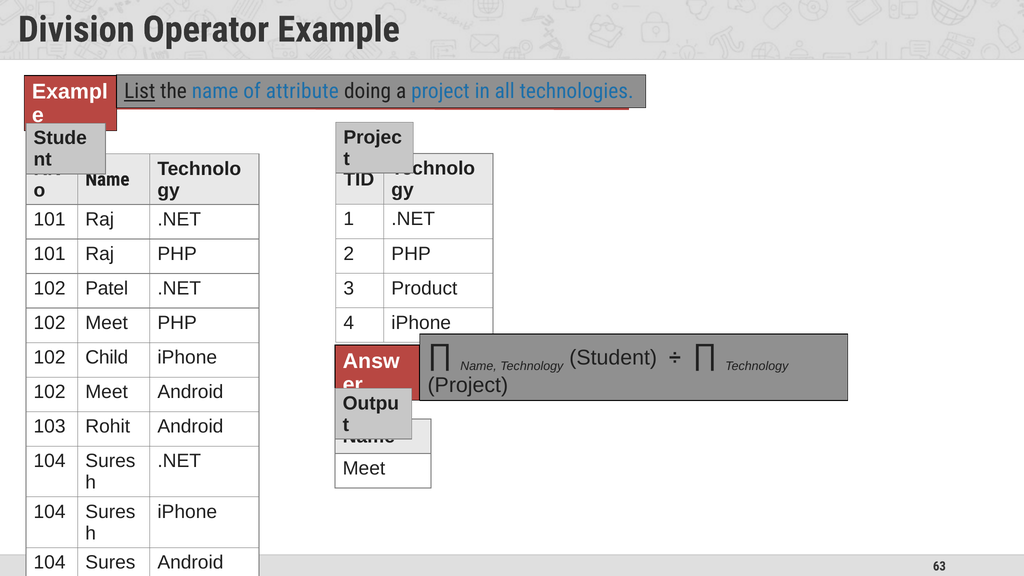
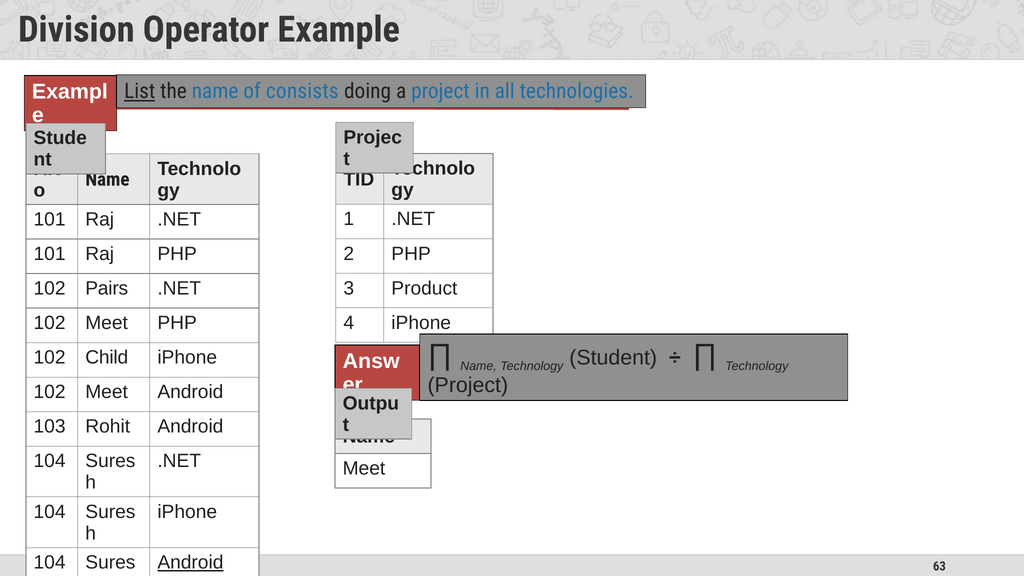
attribute: attribute -> consists
Patel: Patel -> Pairs
Android at (190, 563) underline: none -> present
